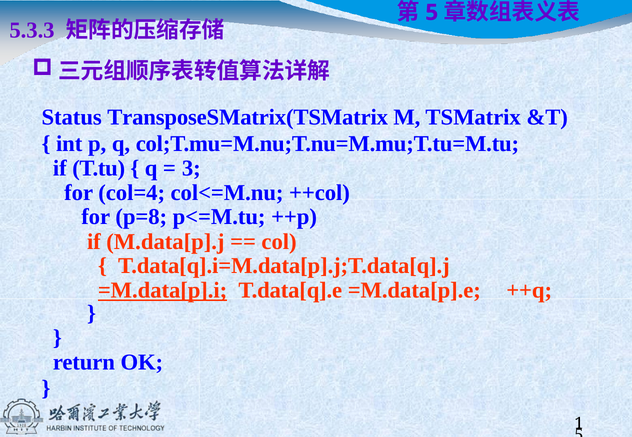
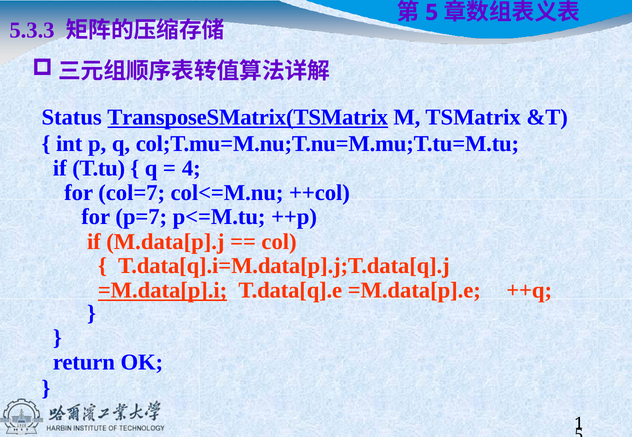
TransposeSMatrix(TSMatrix underline: none -> present
3: 3 -> 4
col=4: col=4 -> col=7
p=8: p=8 -> p=7
